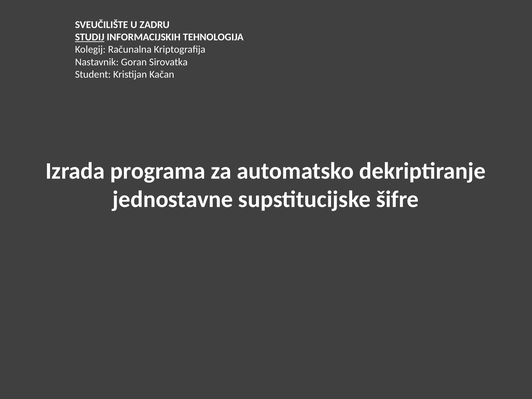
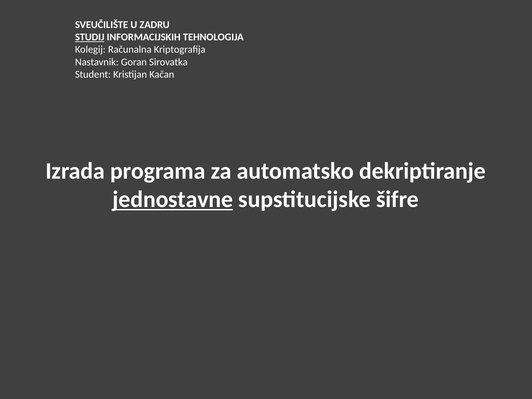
jednostavne underline: none -> present
